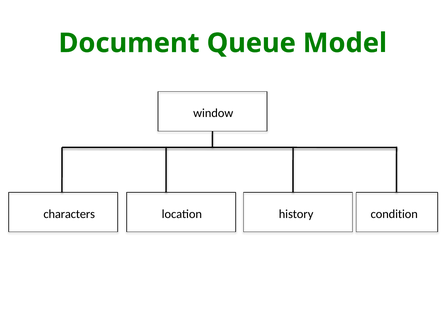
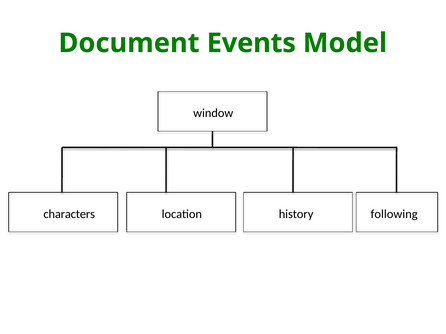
Queue: Queue -> Events
condition: condition -> following
